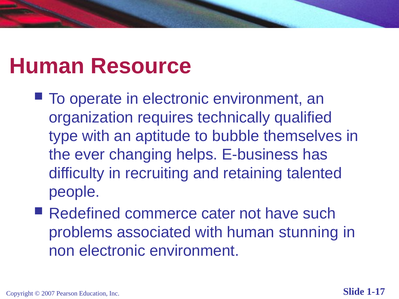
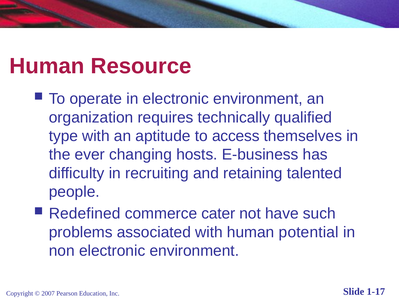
bubble: bubble -> access
helps: helps -> hosts
stunning: stunning -> potential
